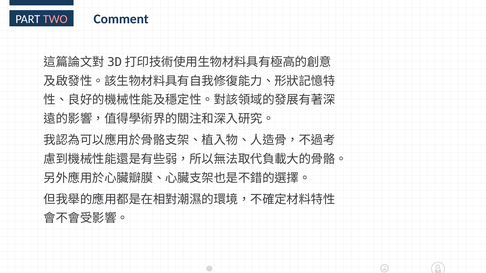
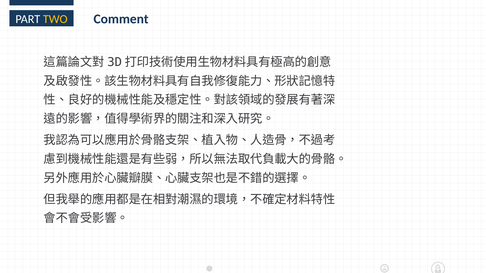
TWO colour: pink -> yellow
